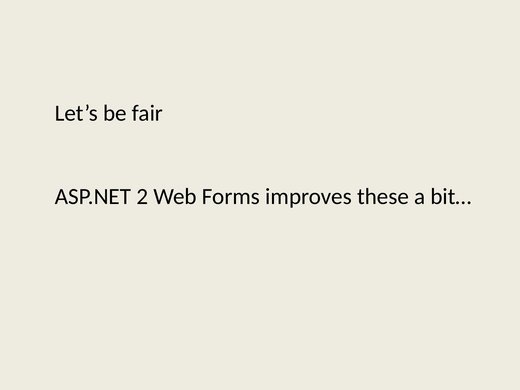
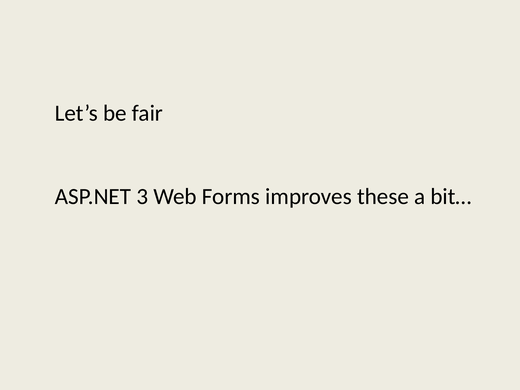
2: 2 -> 3
